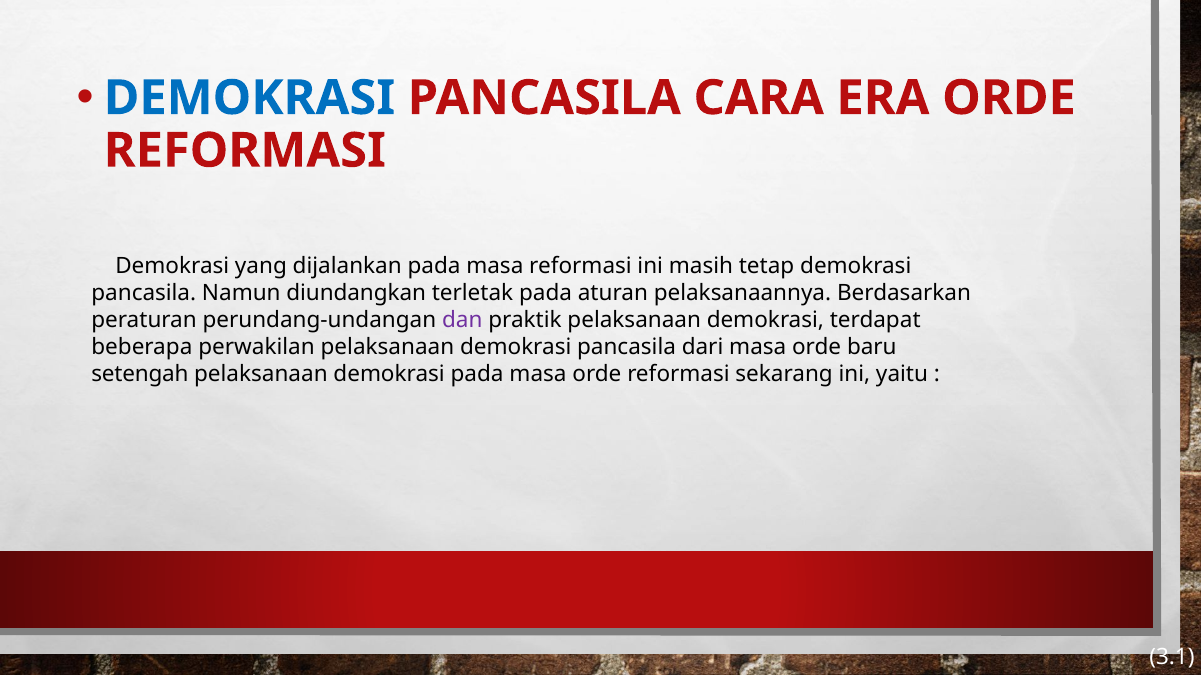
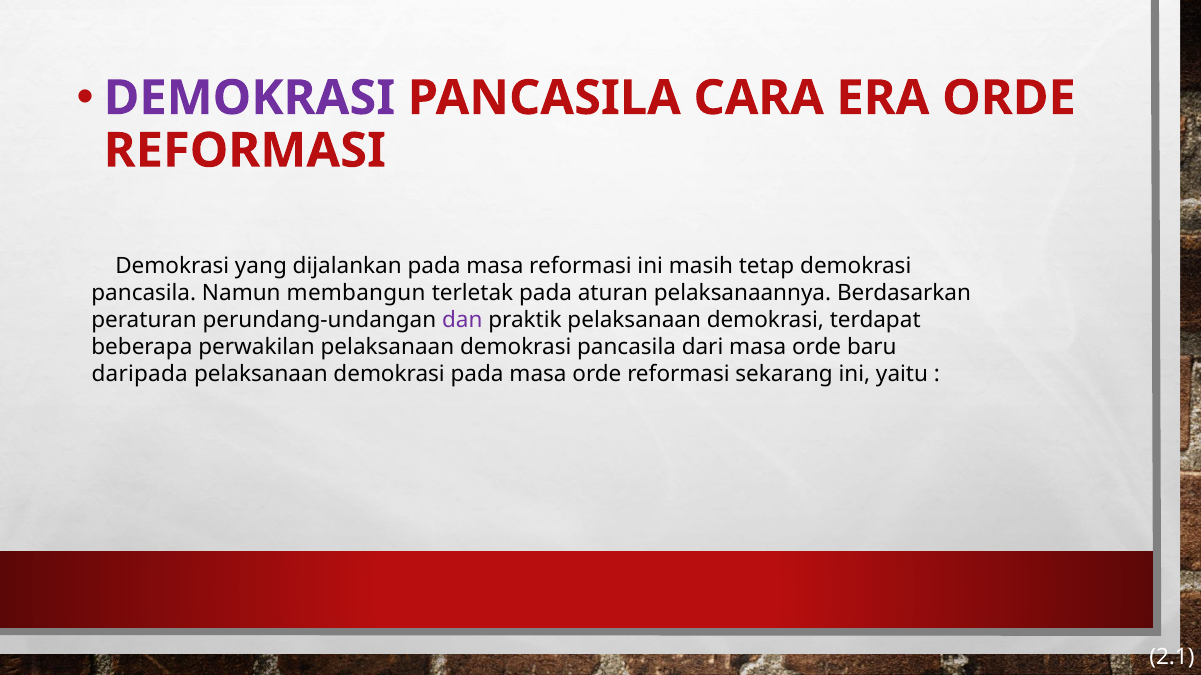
DEMOKRASI at (249, 98) colour: blue -> purple
diundangkan: diundangkan -> membangun
setengah: setengah -> daripada
3.1: 3.1 -> 2.1
